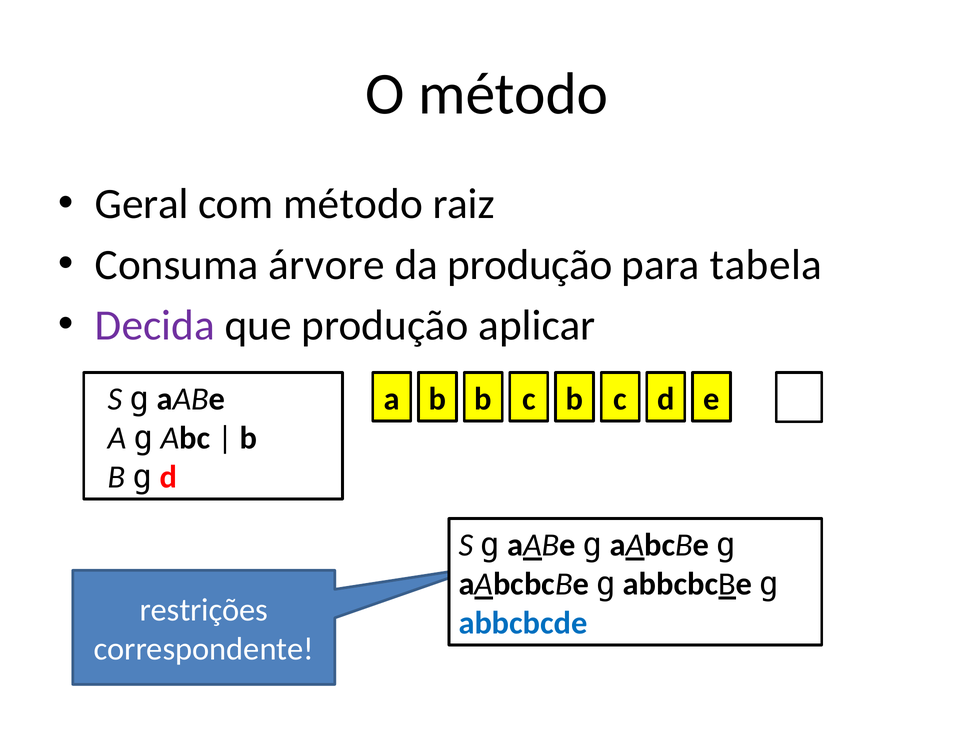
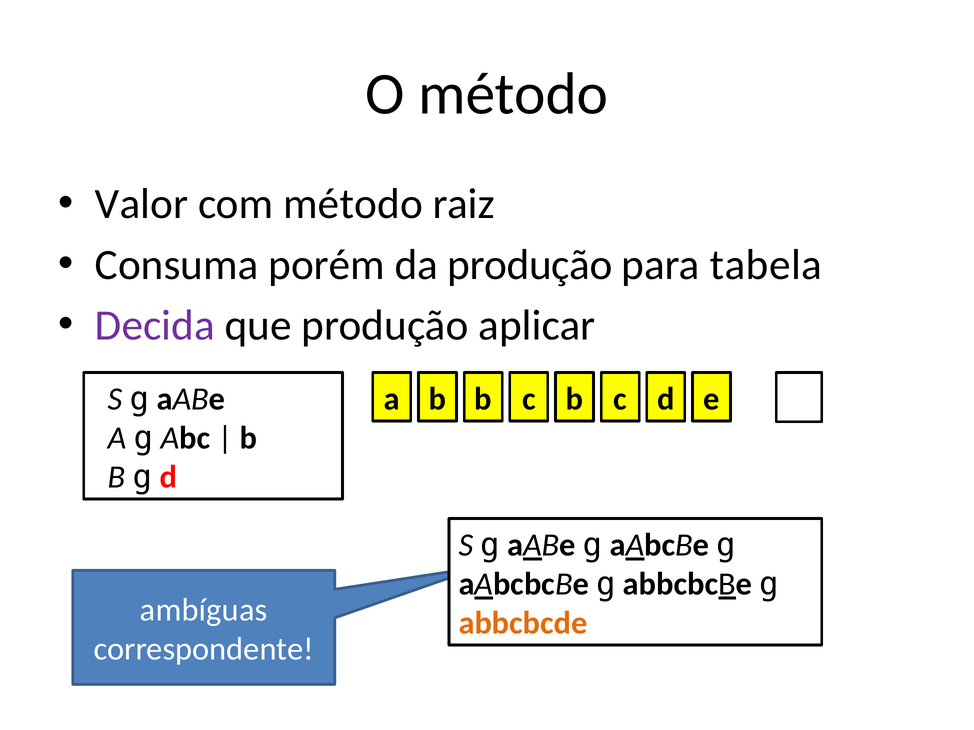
Geral: Geral -> Valor
árvore: árvore -> porém
restrições: restrições -> ambíguas
abbcbcde colour: blue -> orange
